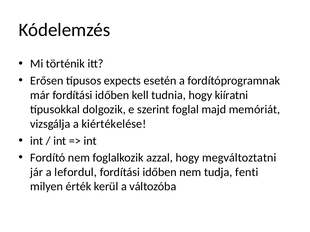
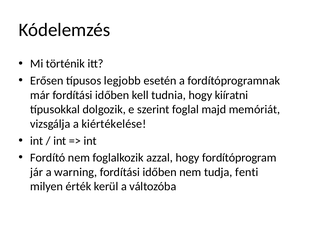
expects: expects -> legjobb
megváltoztatni: megváltoztatni -> fordítóprogram
lefordul: lefordul -> warning
